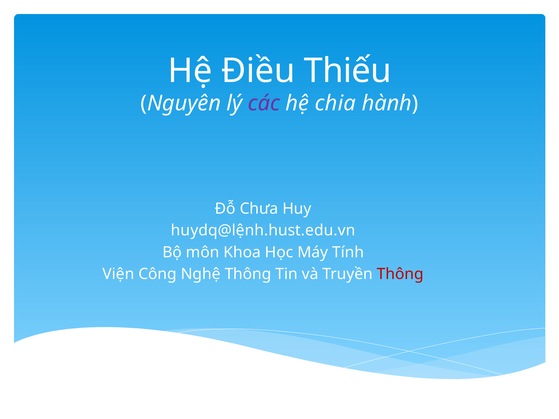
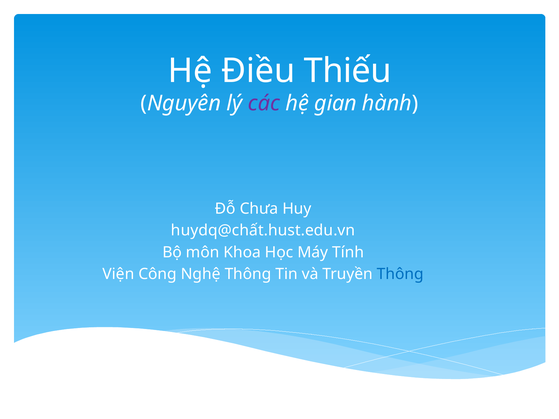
chia: chia -> gian
huydq@lệnh.hust.edu.vn: huydq@lệnh.hust.edu.vn -> huydq@chất.hust.edu.vn
Thông at (400, 274) colour: red -> blue
